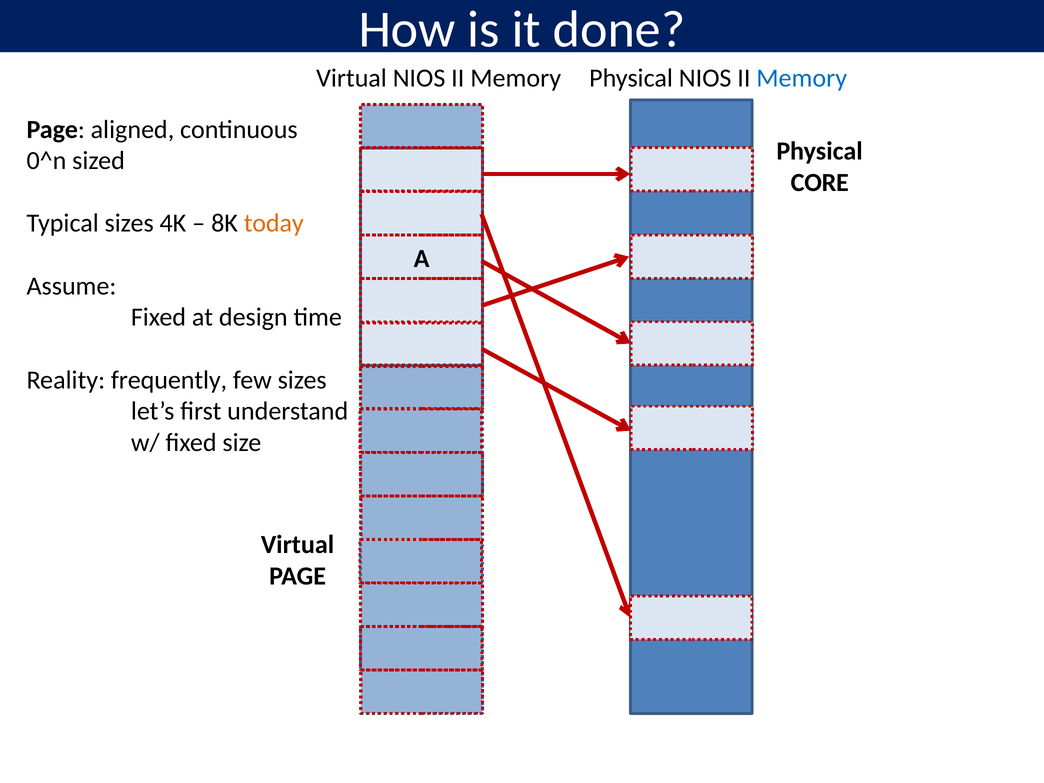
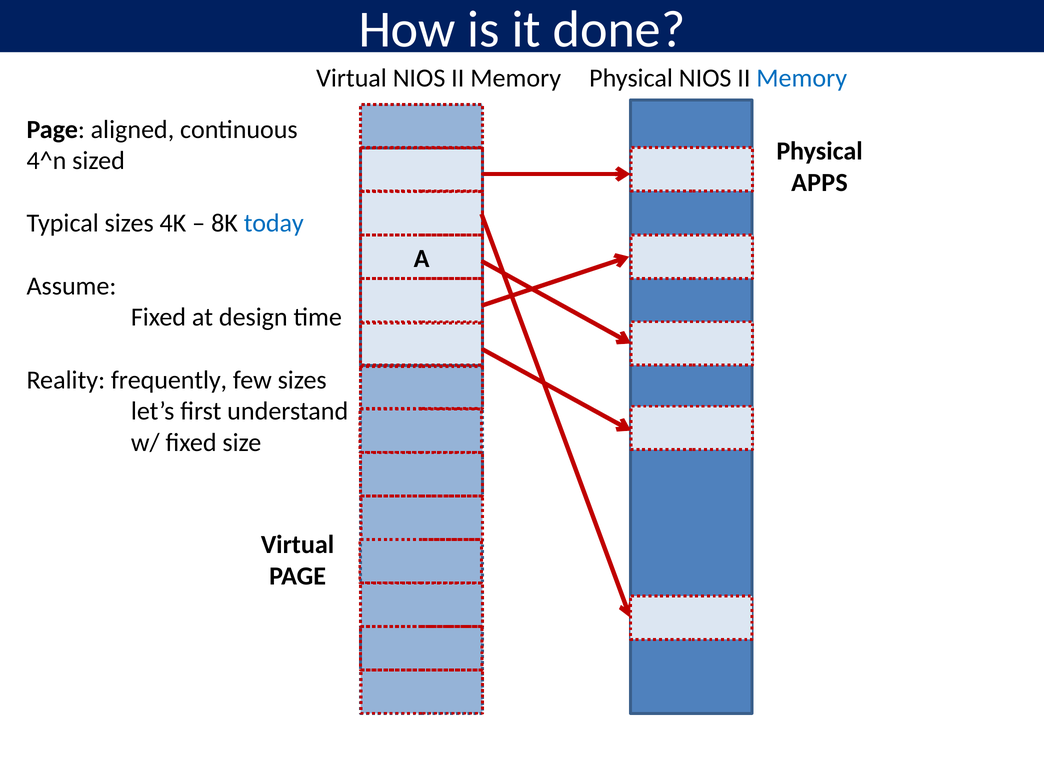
0^n: 0^n -> 4^n
CORE: CORE -> APPS
today colour: orange -> blue
